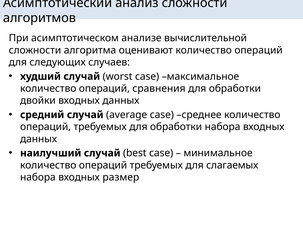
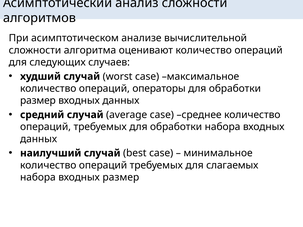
сравнения: сравнения -> операторы
двойки at (38, 101): двойки -> размер
